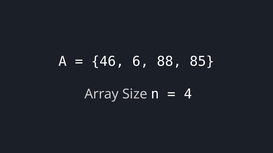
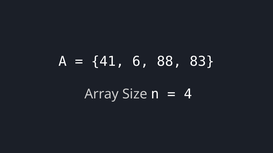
46: 46 -> 41
85: 85 -> 83
